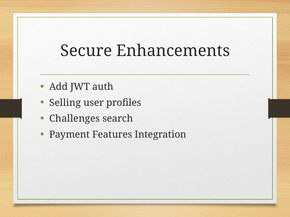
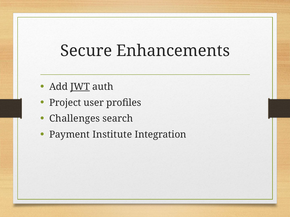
JWT underline: none -> present
Selling: Selling -> Project
Features: Features -> Institute
